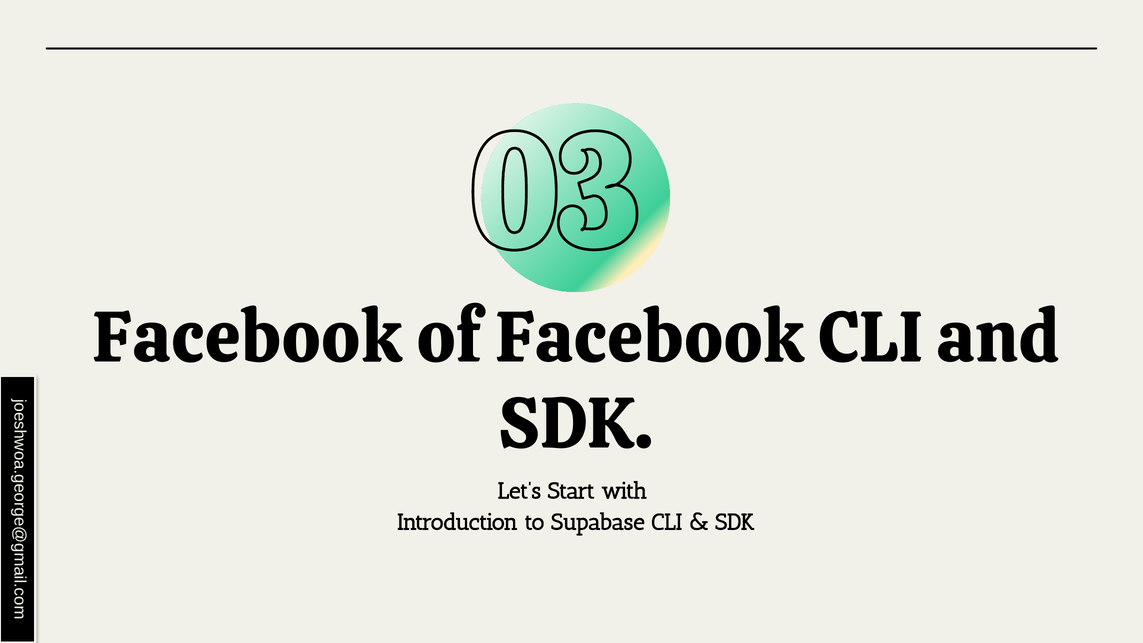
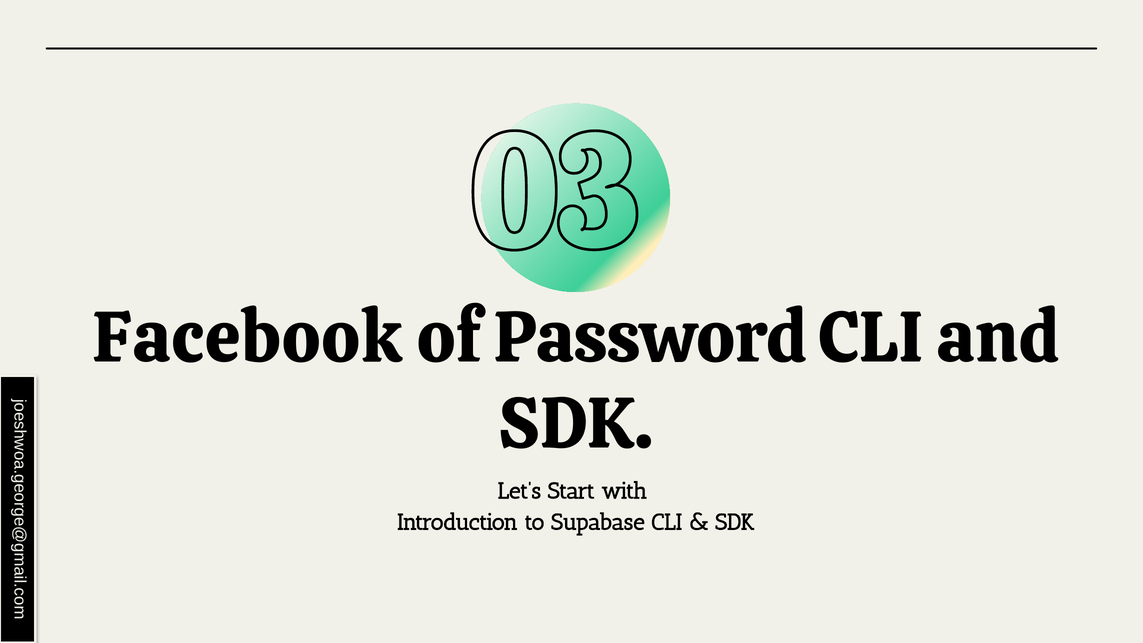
of Facebook: Facebook -> Password
